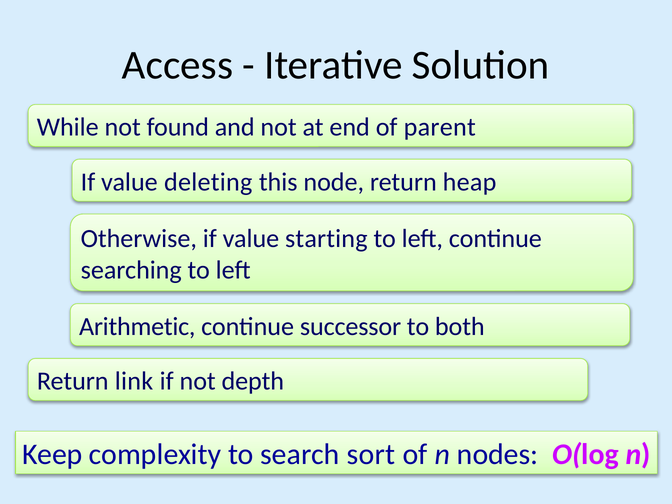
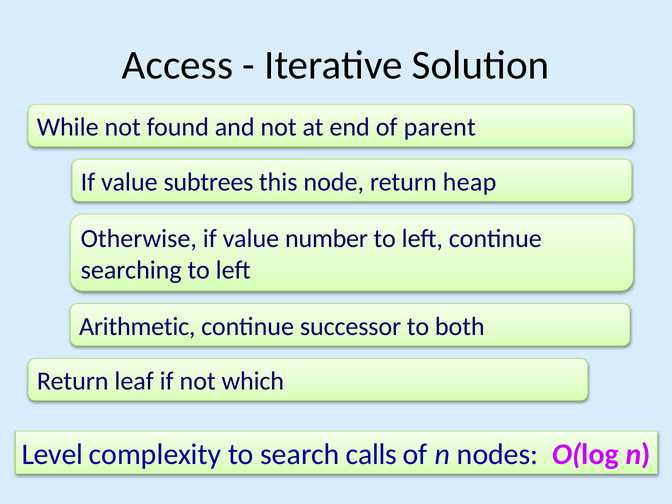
deleting: deleting -> subtrees
starting: starting -> number
link: link -> leaf
depth: depth -> which
Keep: Keep -> Level
sort: sort -> calls
